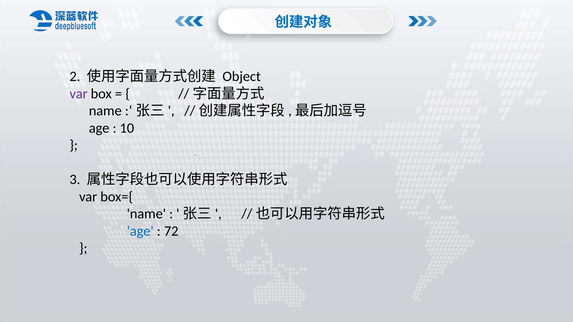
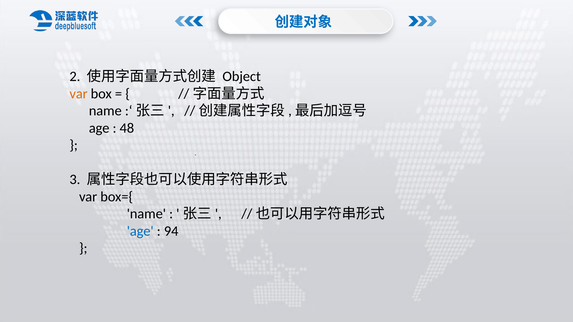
var at (79, 94) colour: purple -> orange
10: 10 -> 48
72: 72 -> 94
